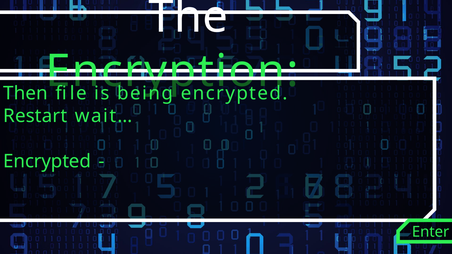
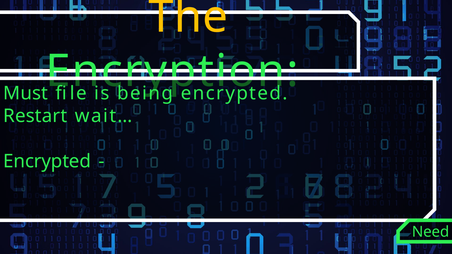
The colour: white -> yellow
Then: Then -> Must
Enter: Enter -> Need
